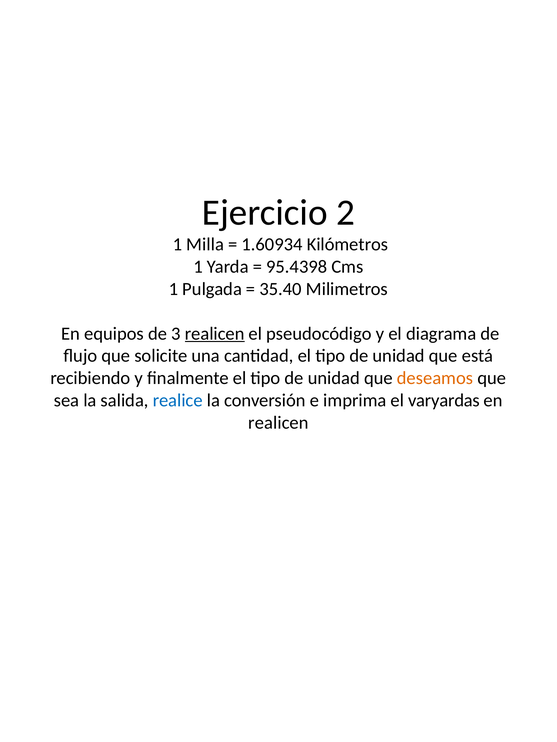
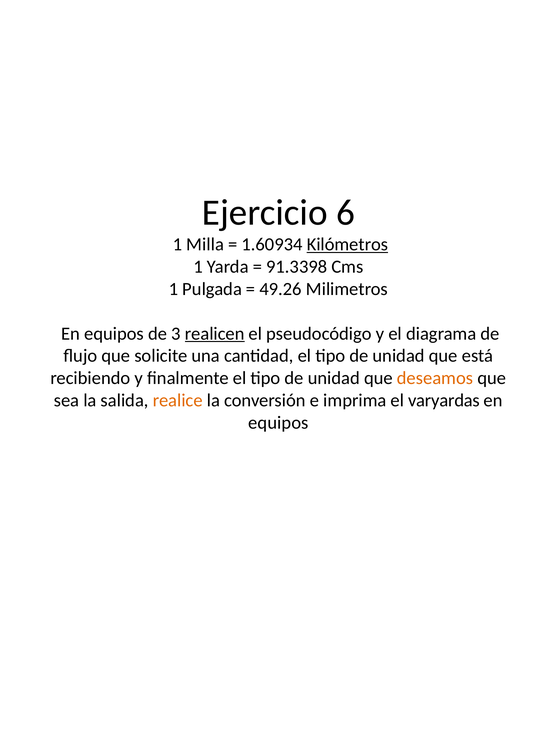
2: 2 -> 6
Kilómetros underline: none -> present
95.4398: 95.4398 -> 91.3398
35.40: 35.40 -> 49.26
realice colour: blue -> orange
realicen at (278, 423): realicen -> equipos
